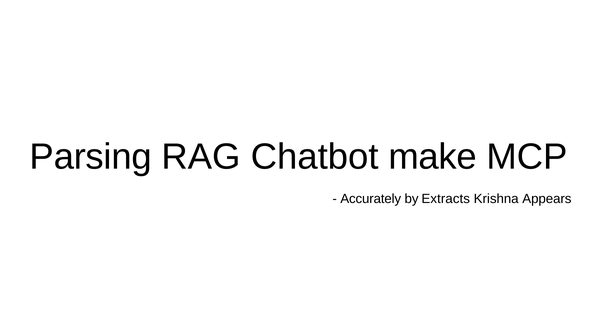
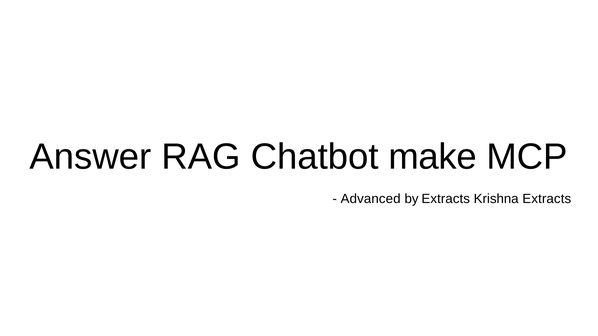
Parsing: Parsing -> Answer
Accurately: Accurately -> Advanced
Krishna Appears: Appears -> Extracts
